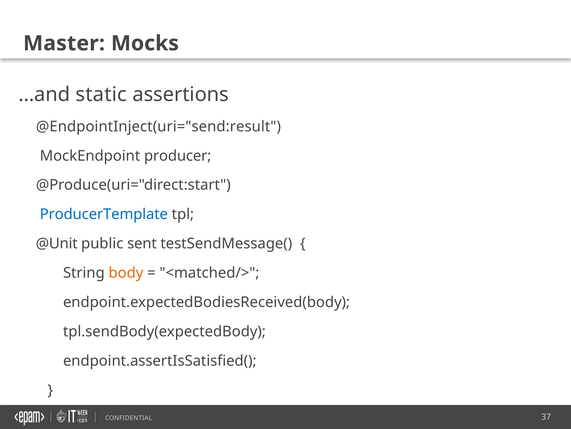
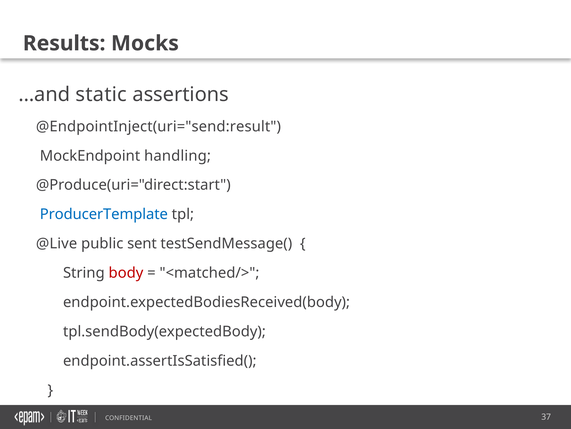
Master: Master -> Results
producer: producer -> handling
@Unit: @Unit -> @Live
body colour: orange -> red
